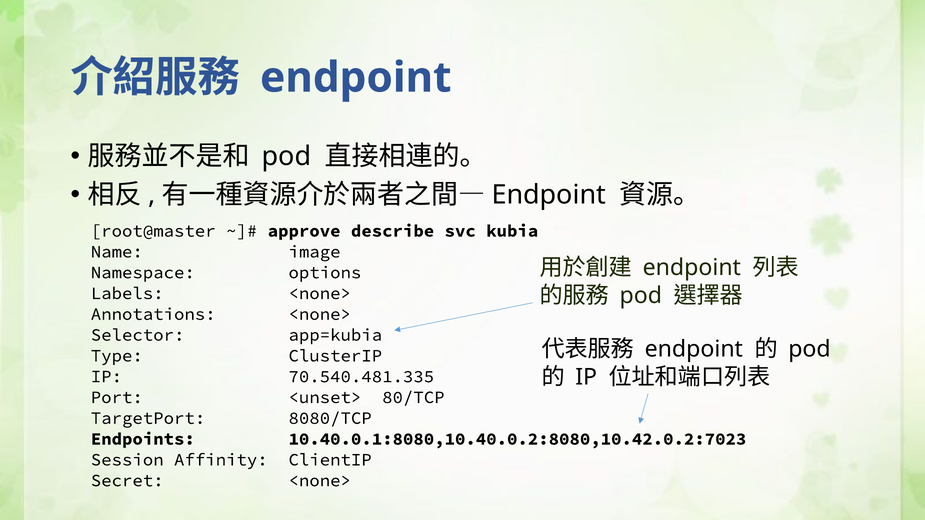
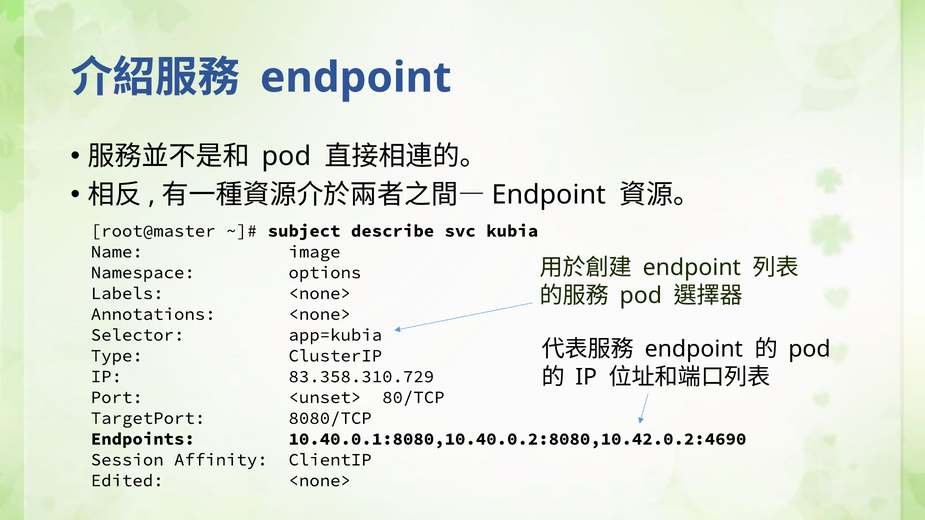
approve: approve -> subject
70.540.481.335: 70.540.481.335 -> 83.358.310.729
10.40.0.1:8080,10.40.0.2:8080,10.42.0.2:7023: 10.40.0.1:8080,10.40.0.2:8080,10.42.0.2:7023 -> 10.40.0.1:8080,10.40.0.2:8080,10.42.0.2:4690
Secret: Secret -> Edited
